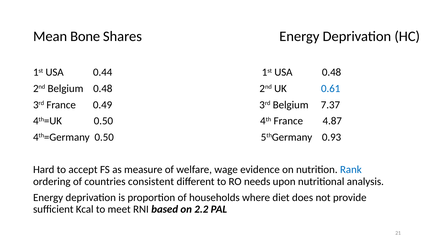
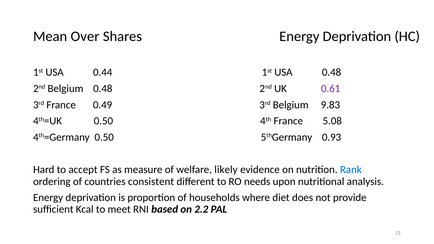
Bone: Bone -> Over
0.61 colour: blue -> purple
7.37: 7.37 -> 9.83
4.87: 4.87 -> 5.08
wage: wage -> likely
